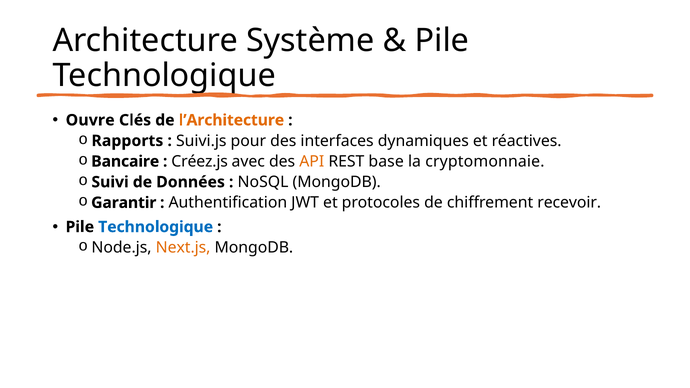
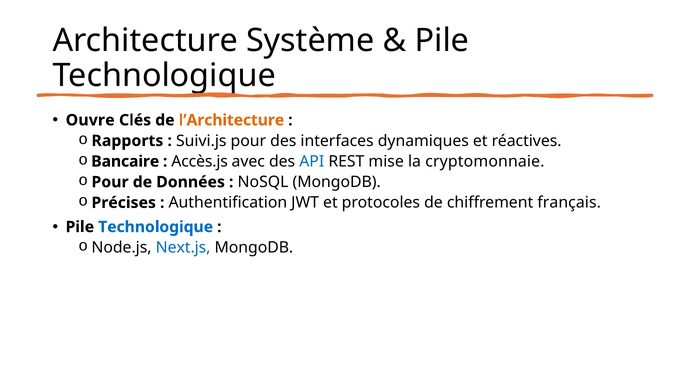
Créez.js: Créez.js -> Accès.js
API colour: orange -> blue
base: base -> mise
Suivi at (110, 182): Suivi -> Pour
Garantir: Garantir -> Précises
recevoir: recevoir -> français
Next.js colour: orange -> blue
